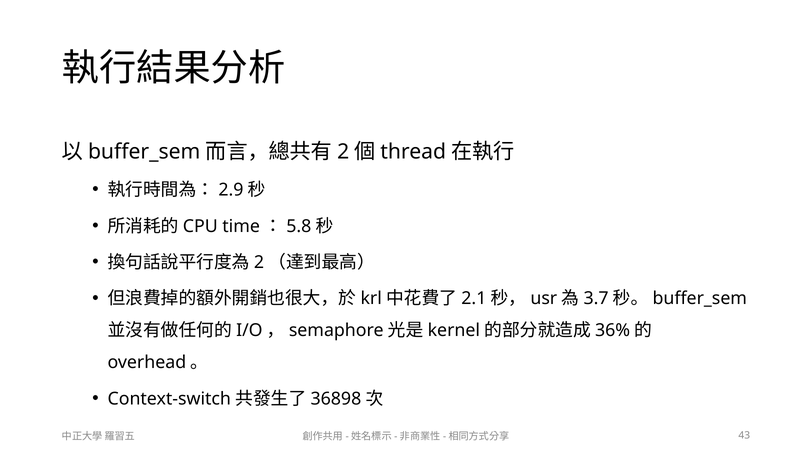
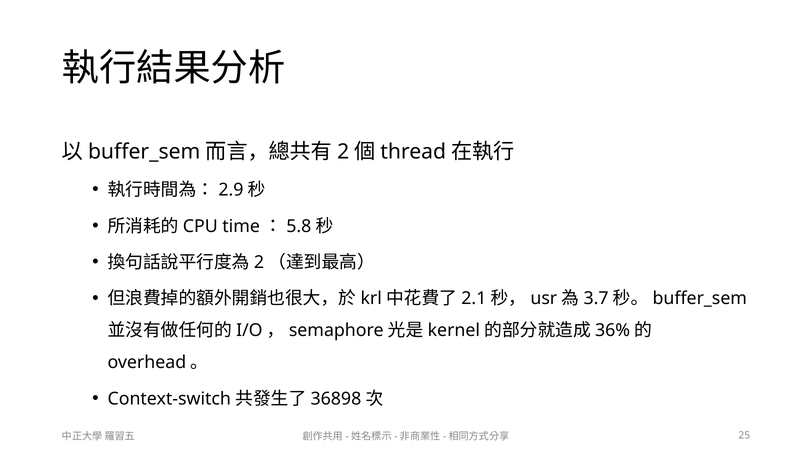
43: 43 -> 25
